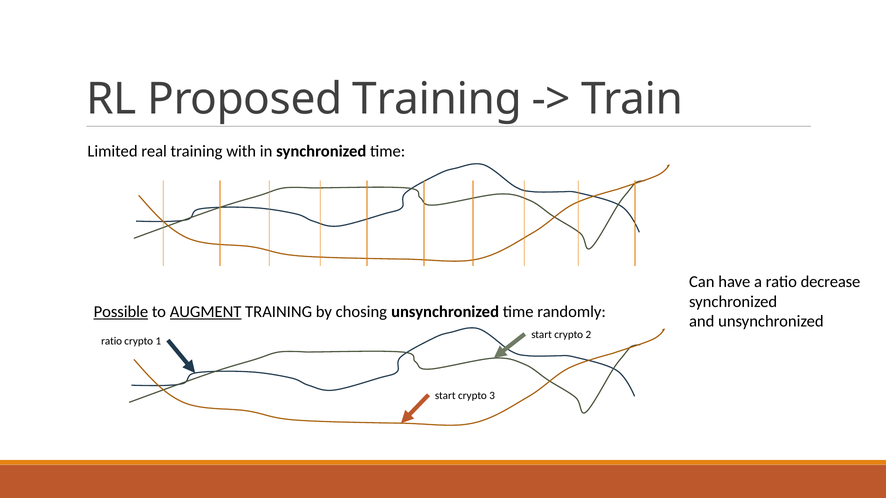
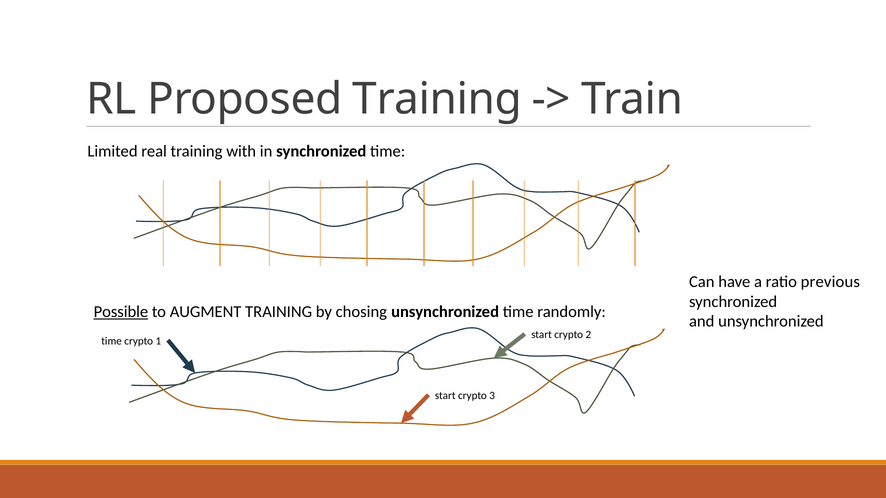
decrease: decrease -> previous
AUGMENT underline: present -> none
ratio at (112, 341): ratio -> time
